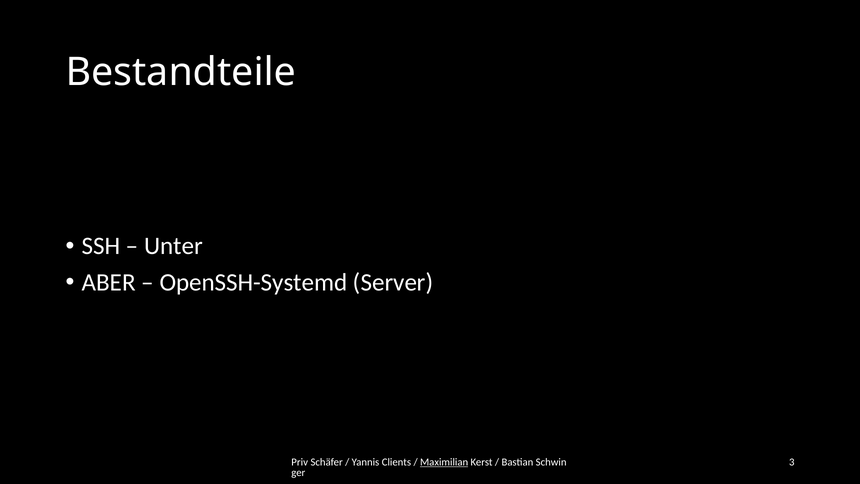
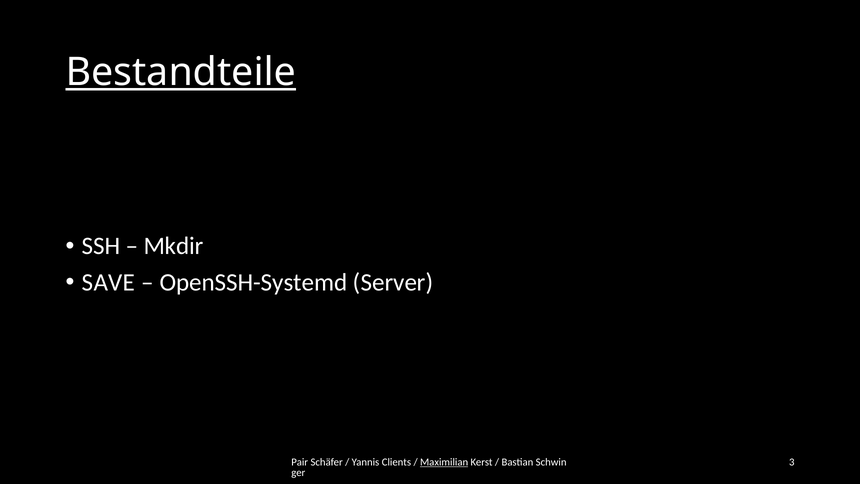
Bestandteile underline: none -> present
Unter: Unter -> Mkdir
ABER: ABER -> SAVE
Priv: Priv -> Pair
